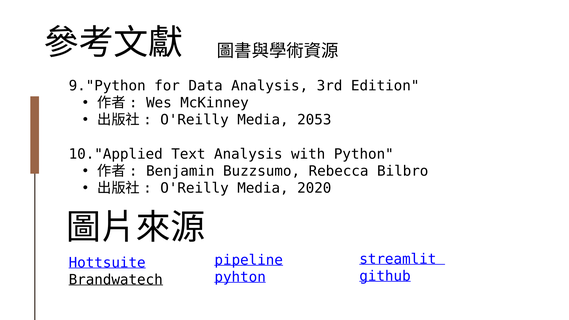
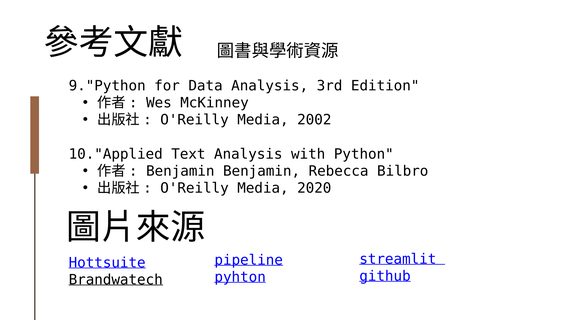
2053: 2053 -> 2002
Benjamin Buzzsumo: Buzzsumo -> Benjamin
